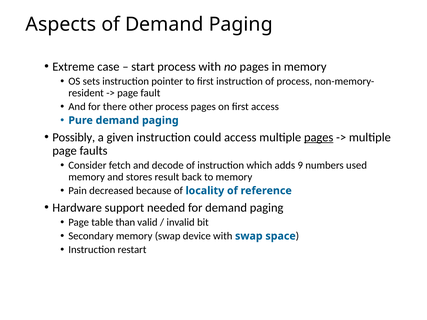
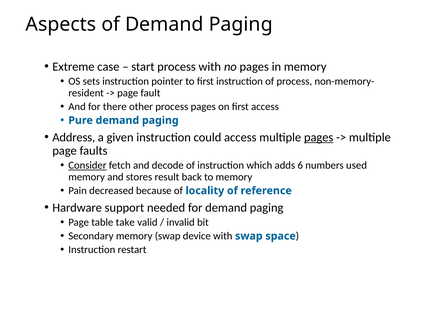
Possibly: Possibly -> Address
Consider underline: none -> present
9: 9 -> 6
than: than -> take
